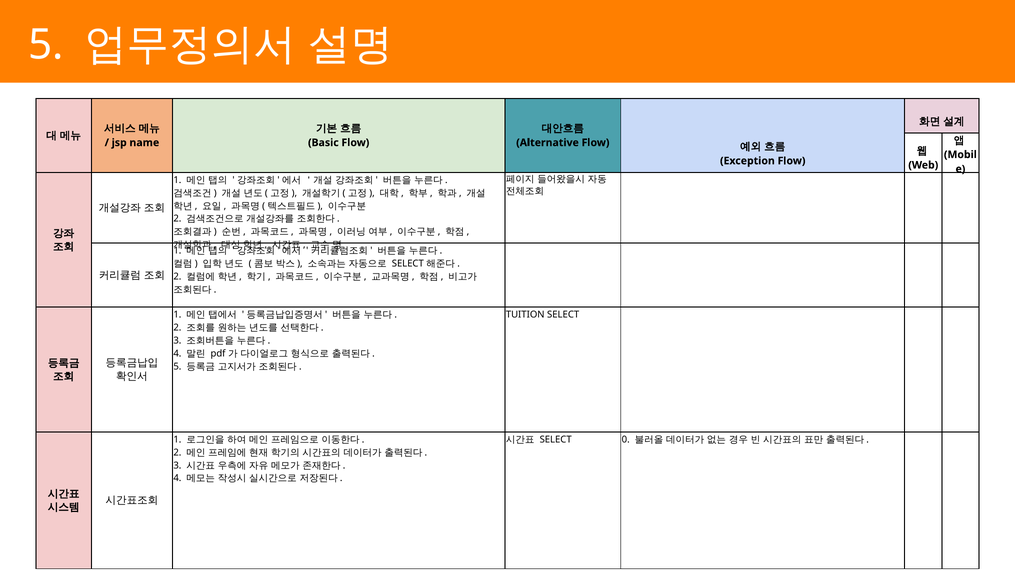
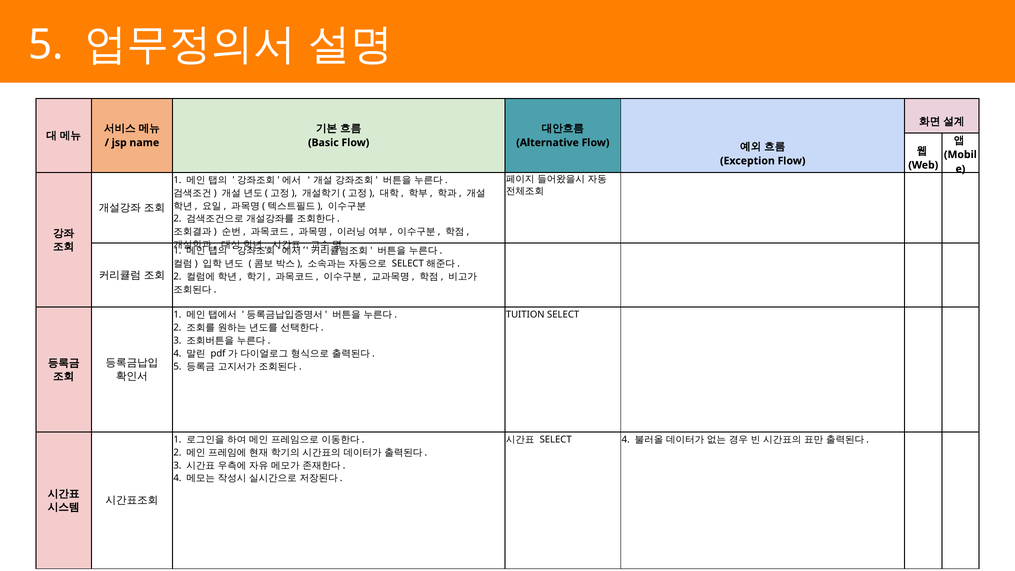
SELECT 0: 0 -> 4
